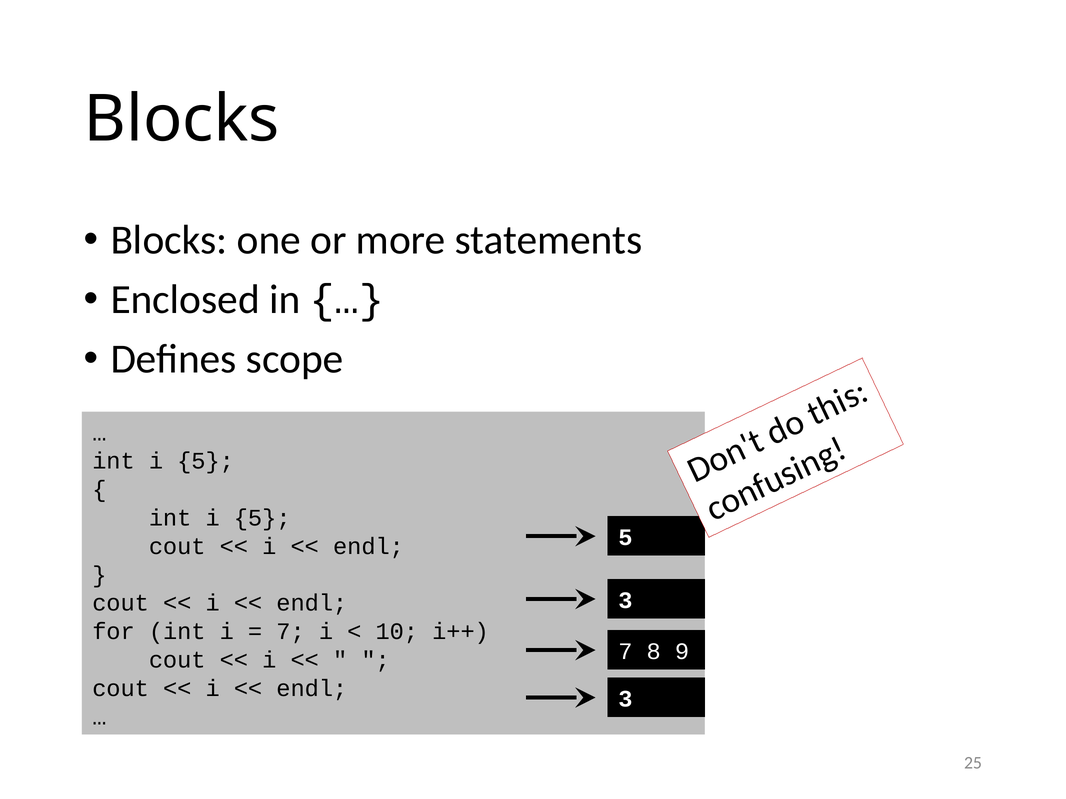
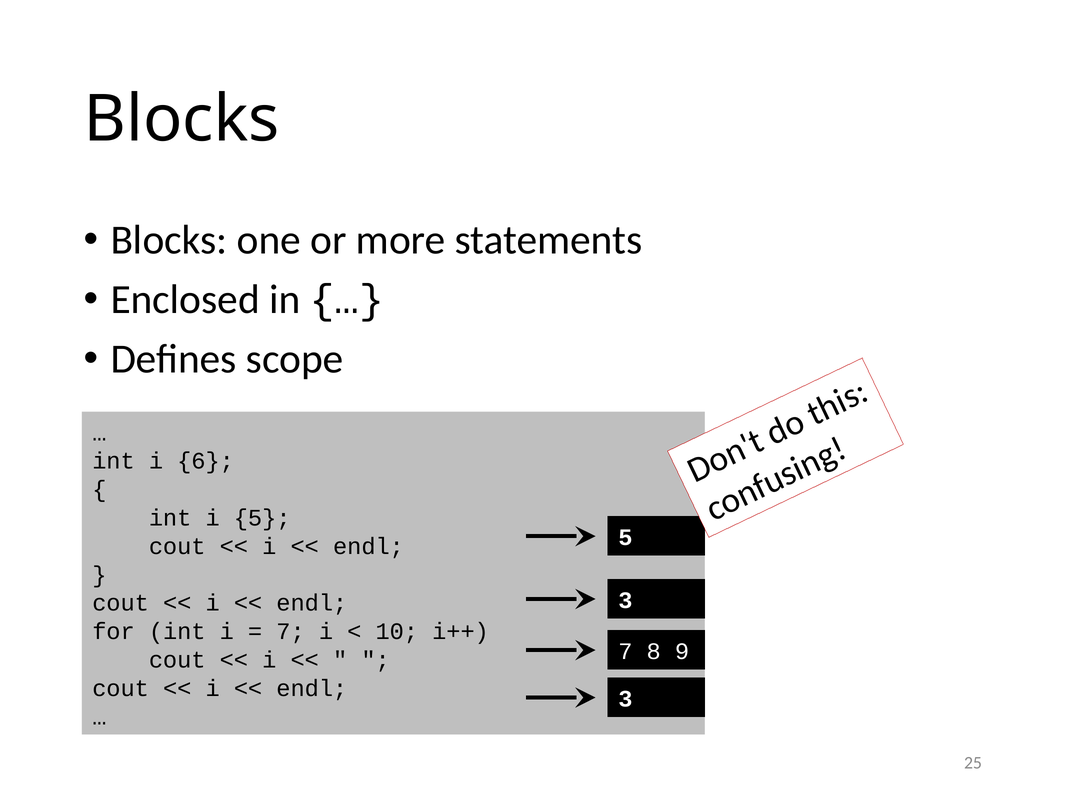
5 at (206, 461): 5 -> 6
